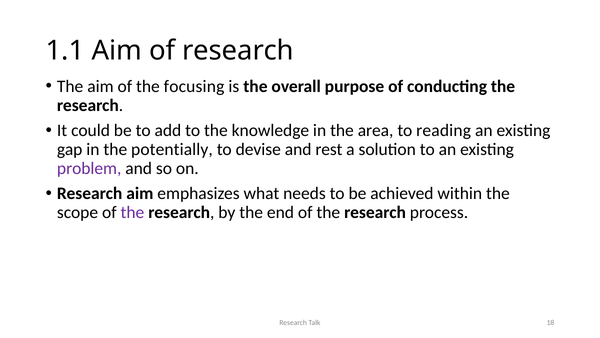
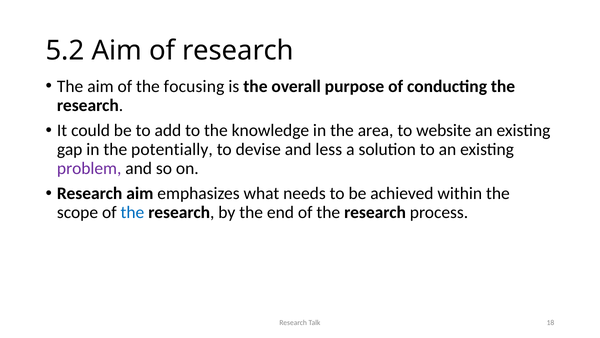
1.1: 1.1 -> 5.2
reading: reading -> website
rest: rest -> less
the at (132, 212) colour: purple -> blue
